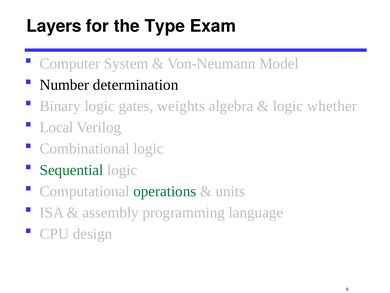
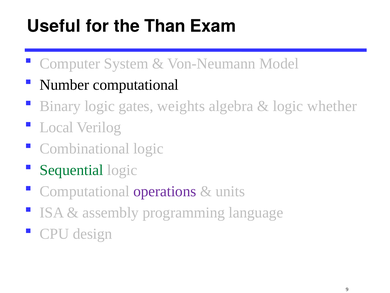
Layers: Layers -> Useful
Type: Type -> Than
Number determination: determination -> computational
operations colour: green -> purple
